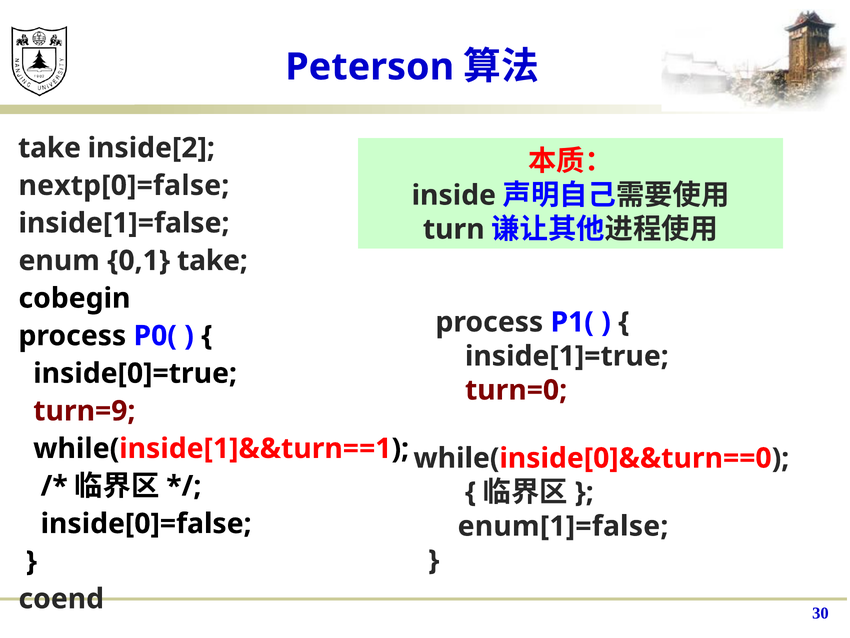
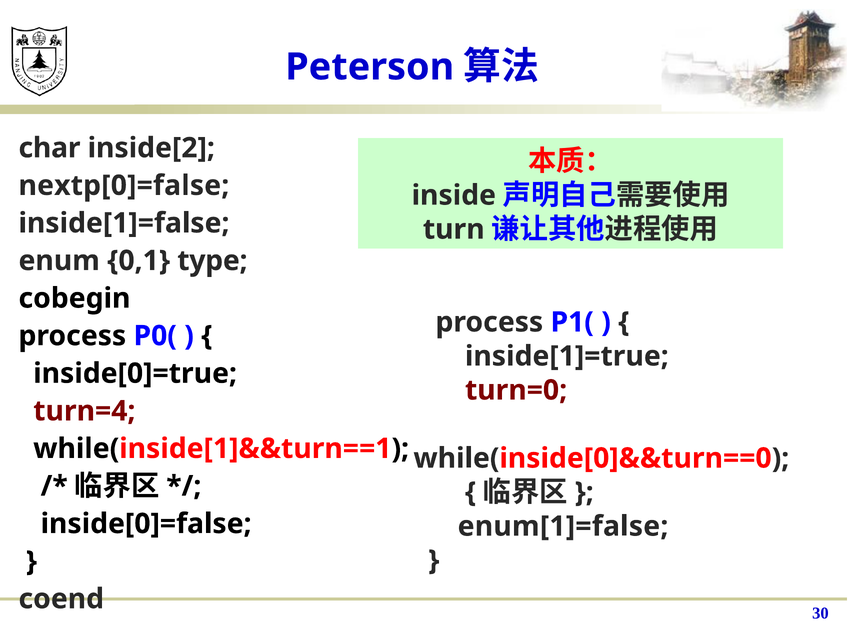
take at (50, 148): take -> char
0,1 take: take -> type
turn=9: turn=9 -> turn=4
